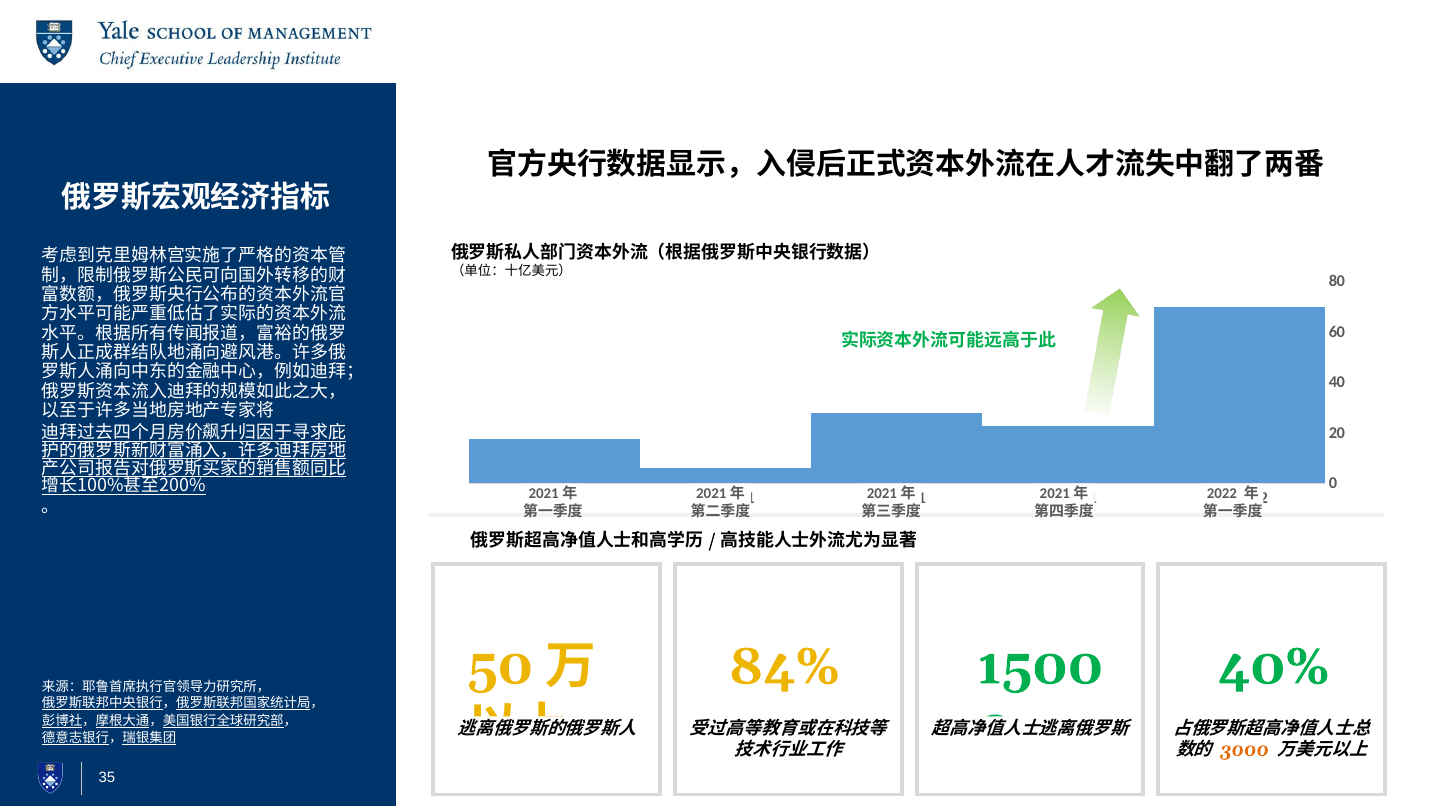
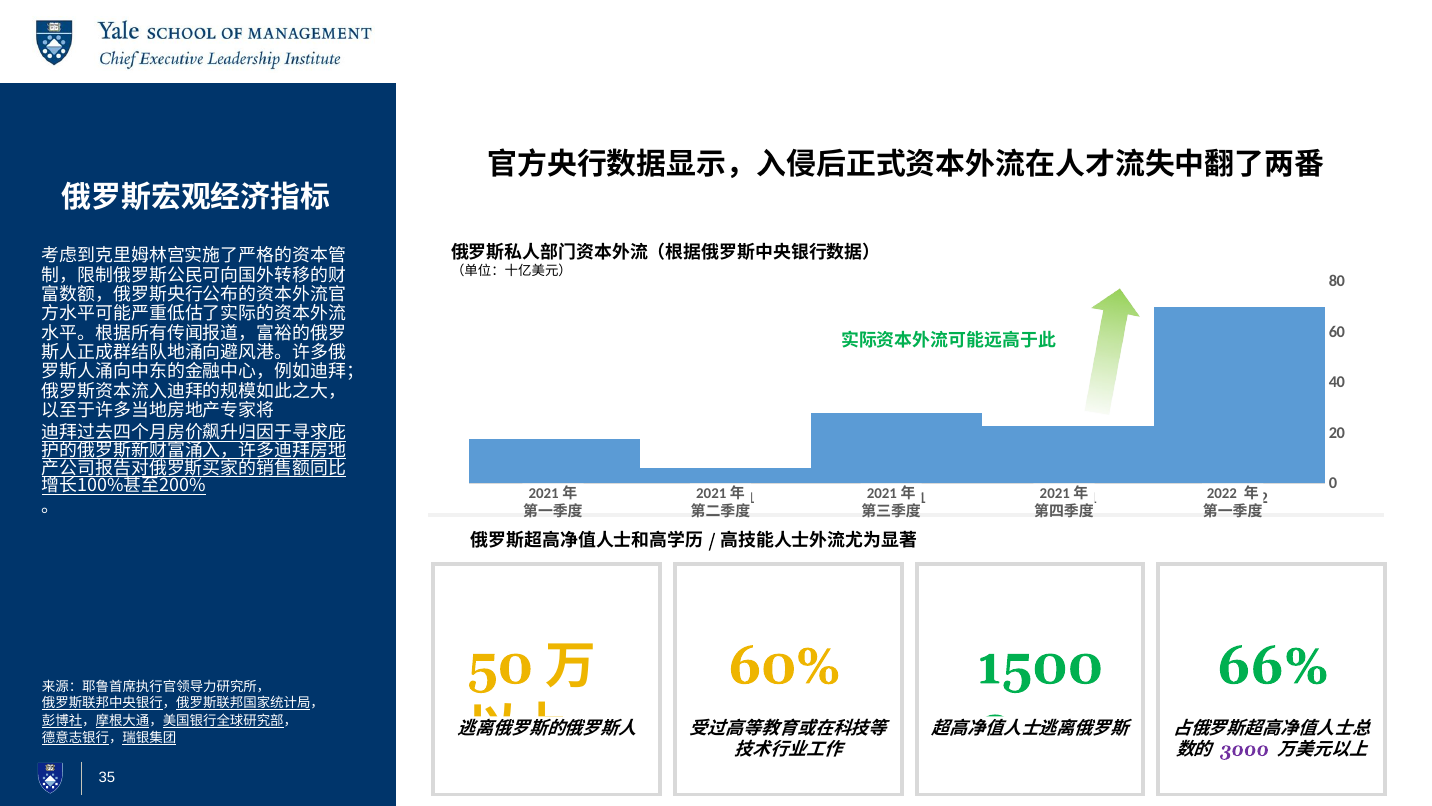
84%: 84% -> 60%
40%: 40% -> 66%
3000 colour: orange -> purple
